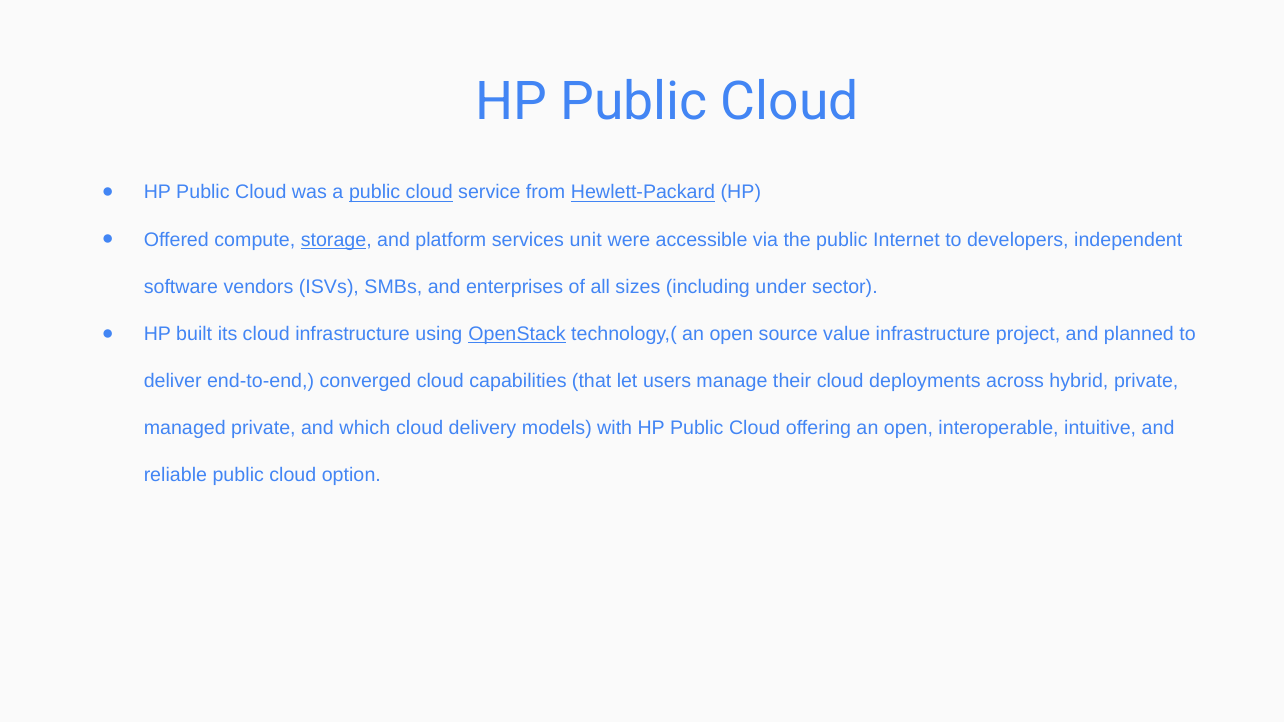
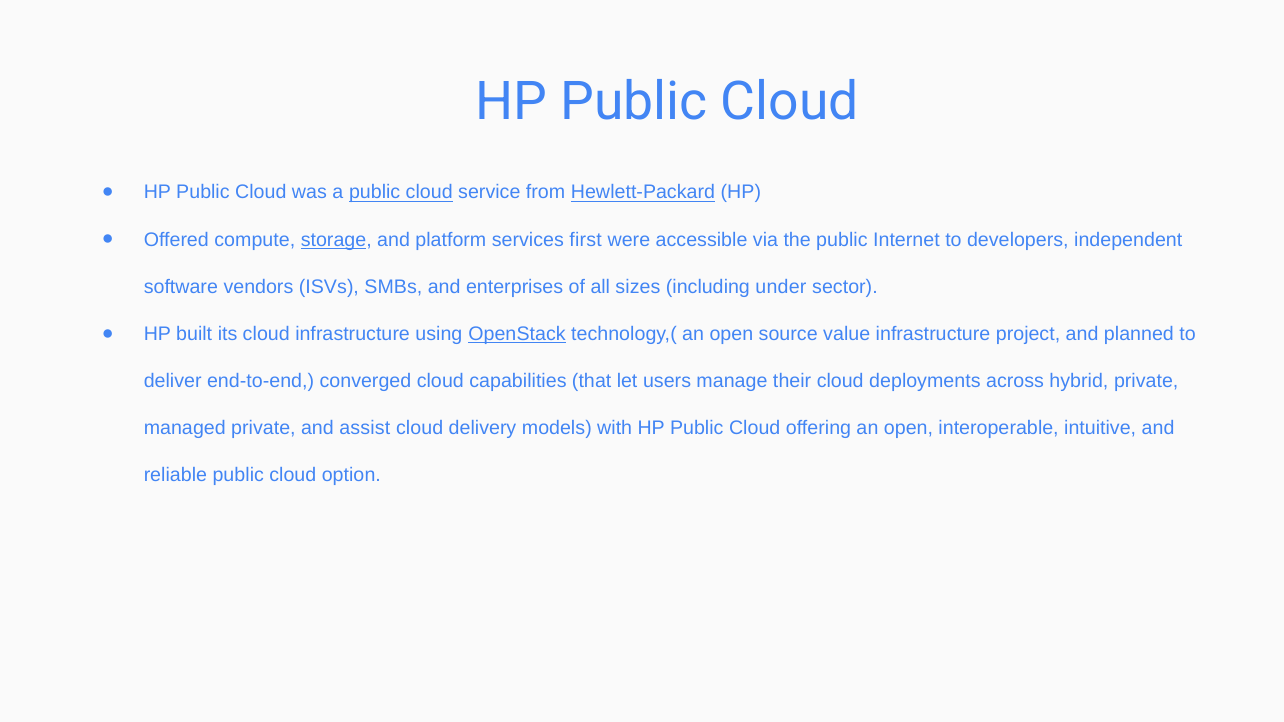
unit: unit -> first
which: which -> assist
